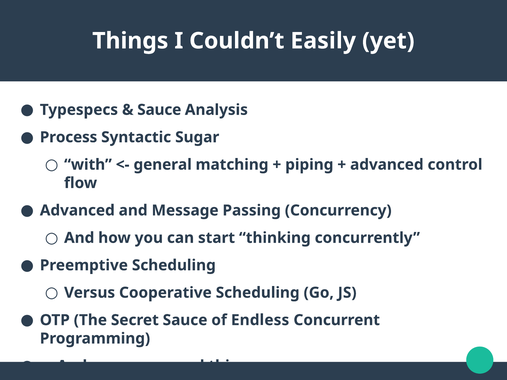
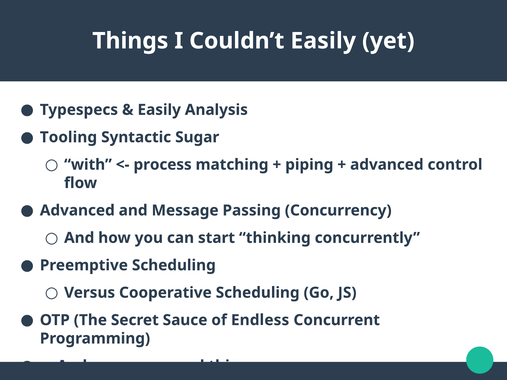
Sauce at (159, 110): Sauce -> Easily
Process: Process -> Tooling
general: general -> process
